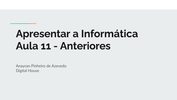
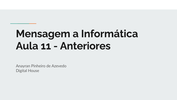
Apresentar: Apresentar -> Mensagem
